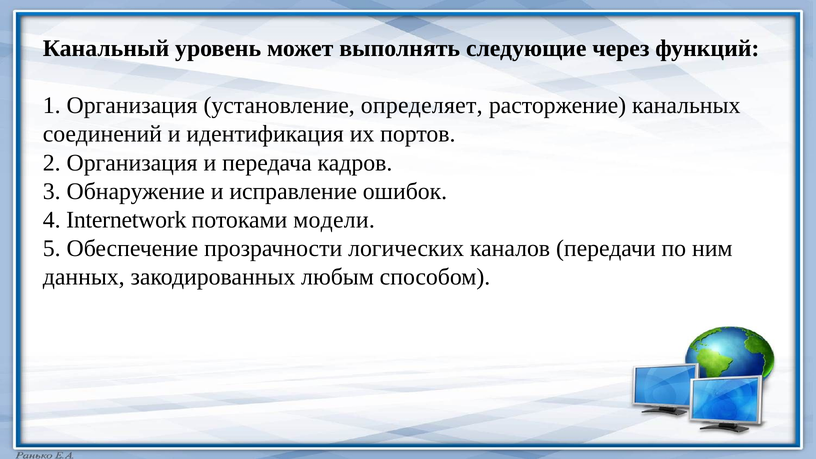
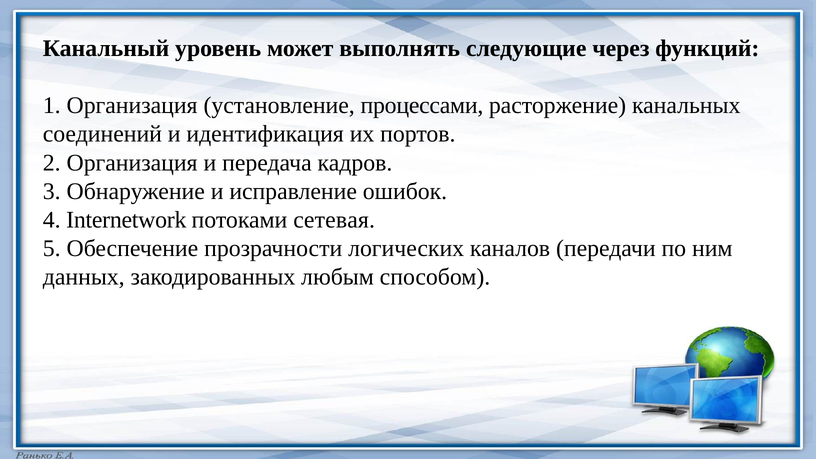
определяет: определяет -> процессами
модели: модели -> сетевая
